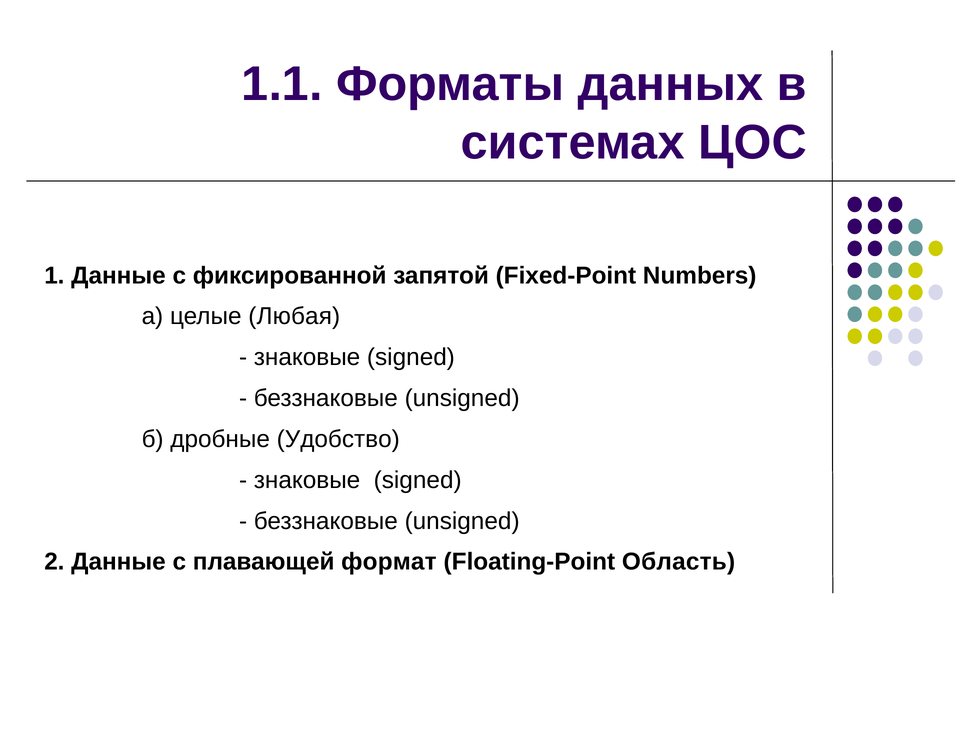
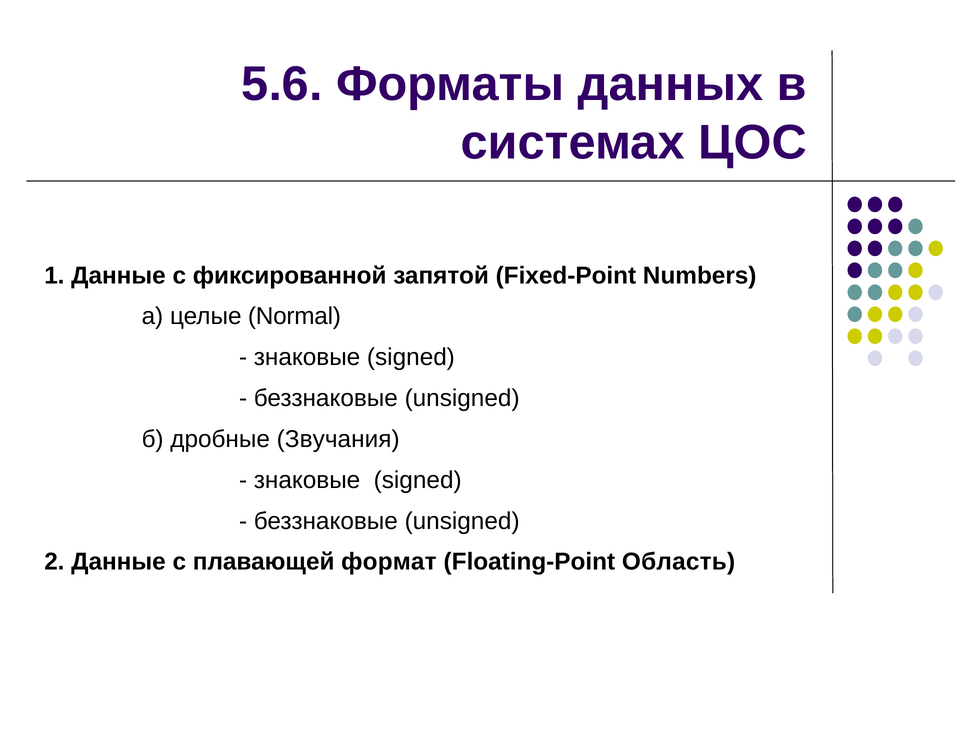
1.1: 1.1 -> 5.6
Любая: Любая -> Normal
Удобство: Удобство -> Звучания
